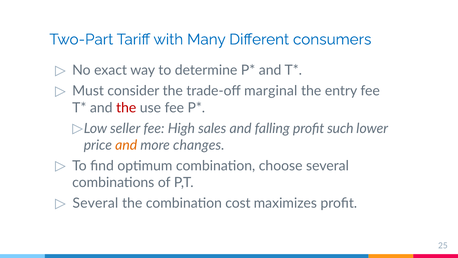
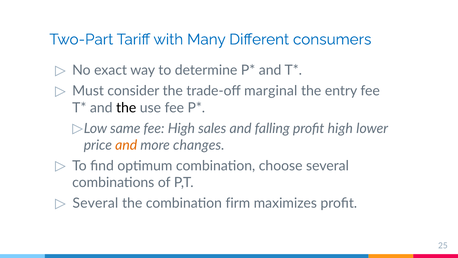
the at (126, 108) colour: red -> black
seller: seller -> same
profit such: such -> high
cost: cost -> firm
